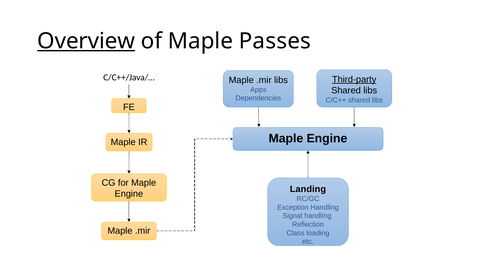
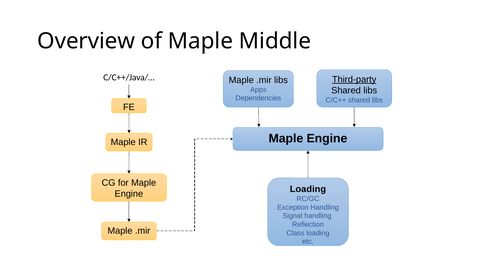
Overview underline: present -> none
Passes: Passes -> Middle
Landing at (308, 189): Landing -> Loading
